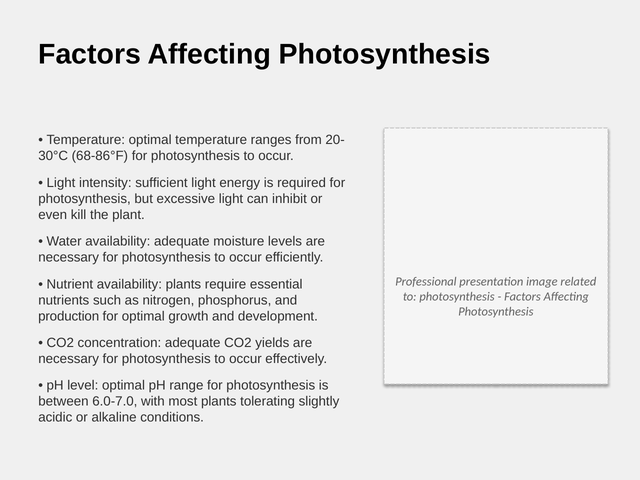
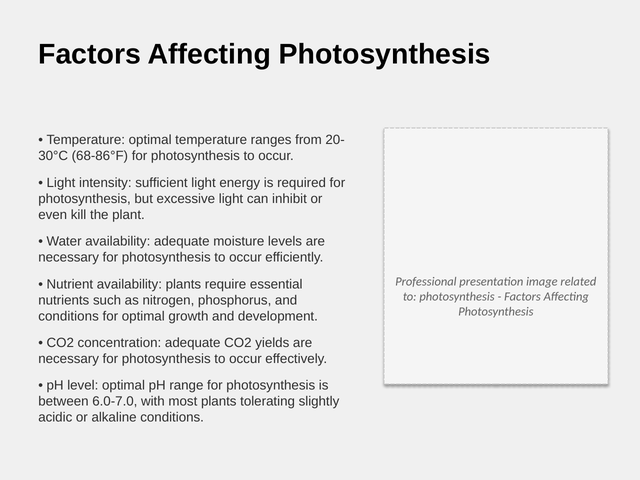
production at (69, 316): production -> conditions
